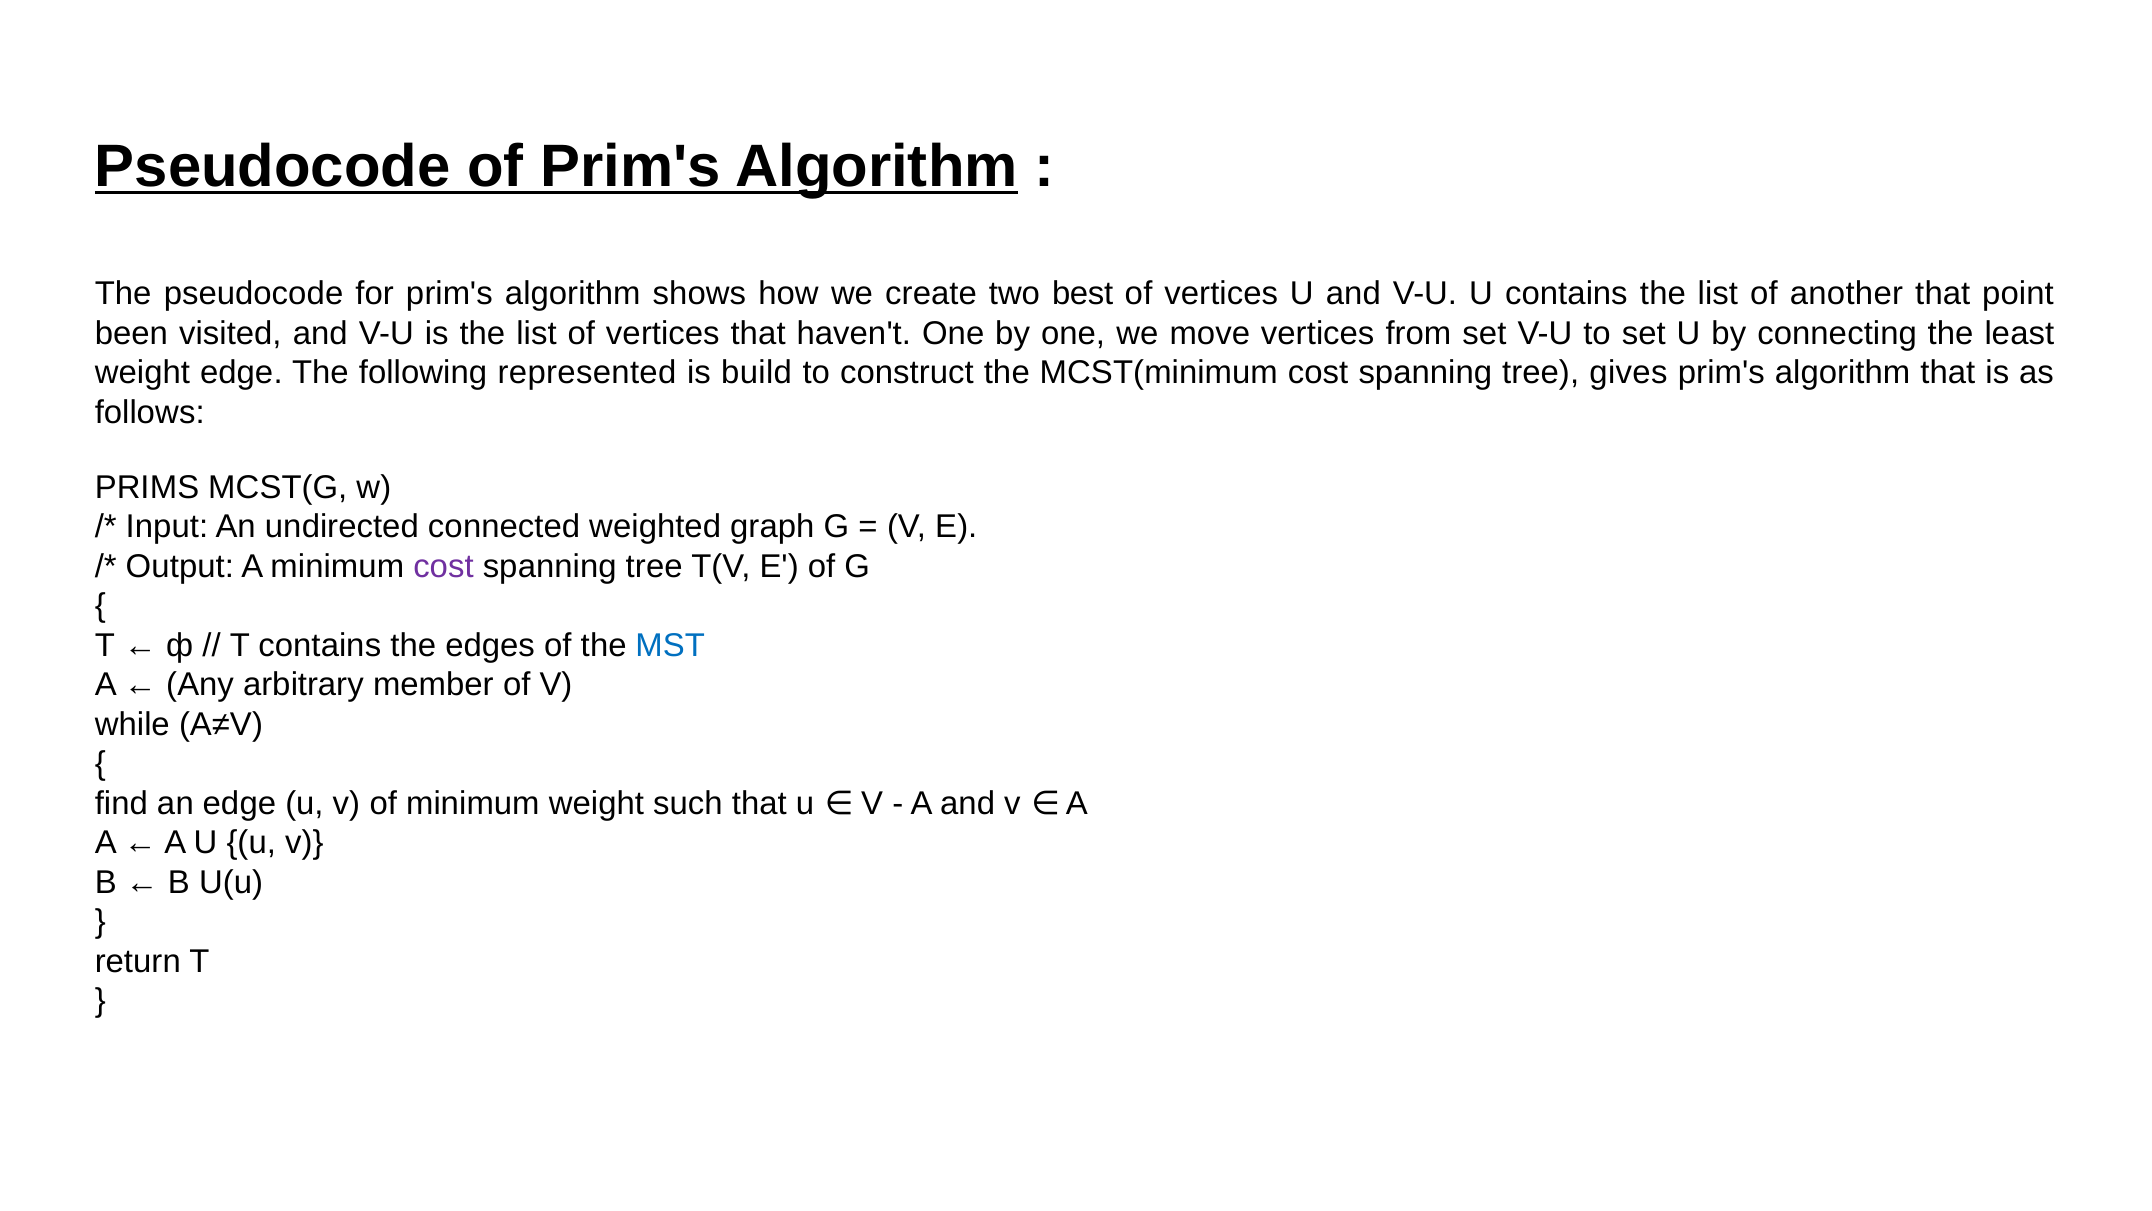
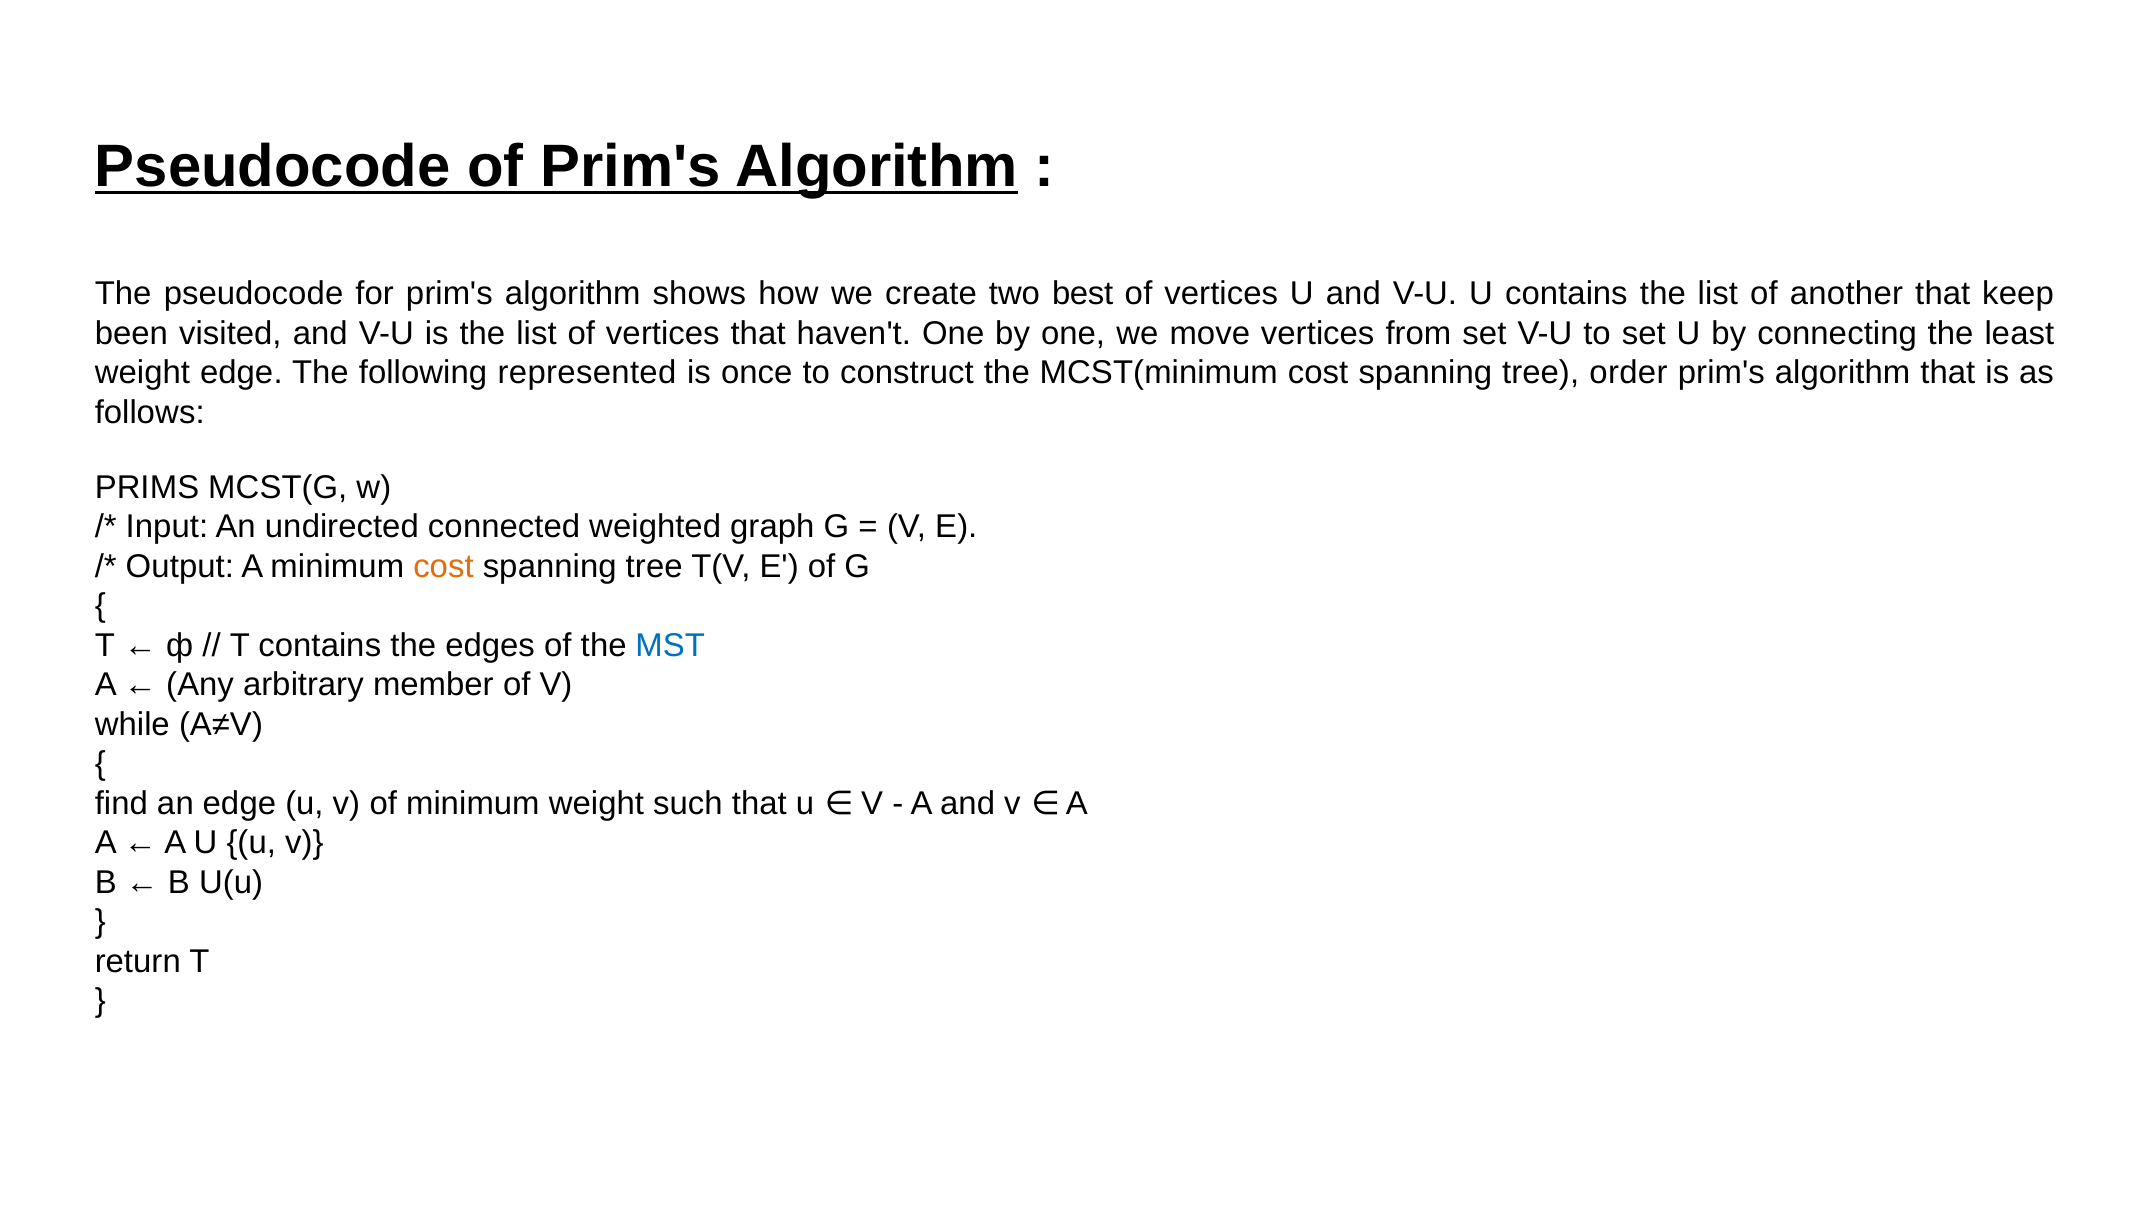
point: point -> keep
build: build -> once
gives: gives -> order
cost at (443, 566) colour: purple -> orange
